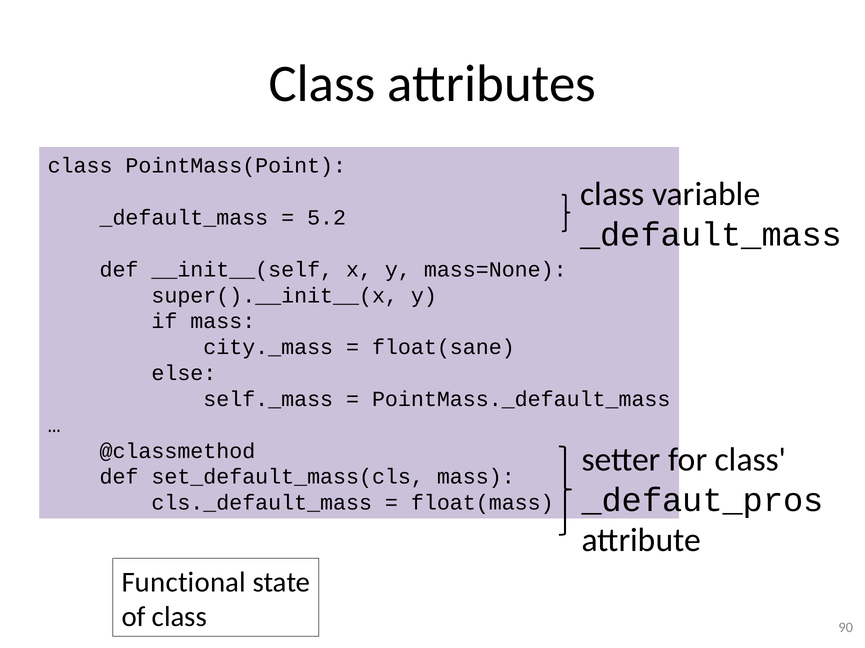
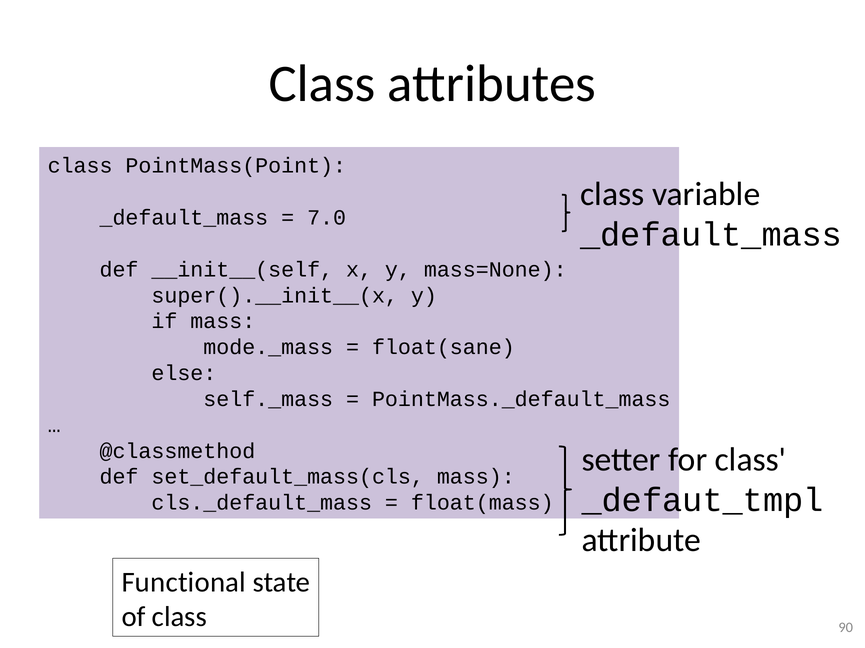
5.2: 5.2 -> 7.0
city._mass: city._mass -> mode._mass
_defaut_pros: _defaut_pros -> _defaut_tmpl
